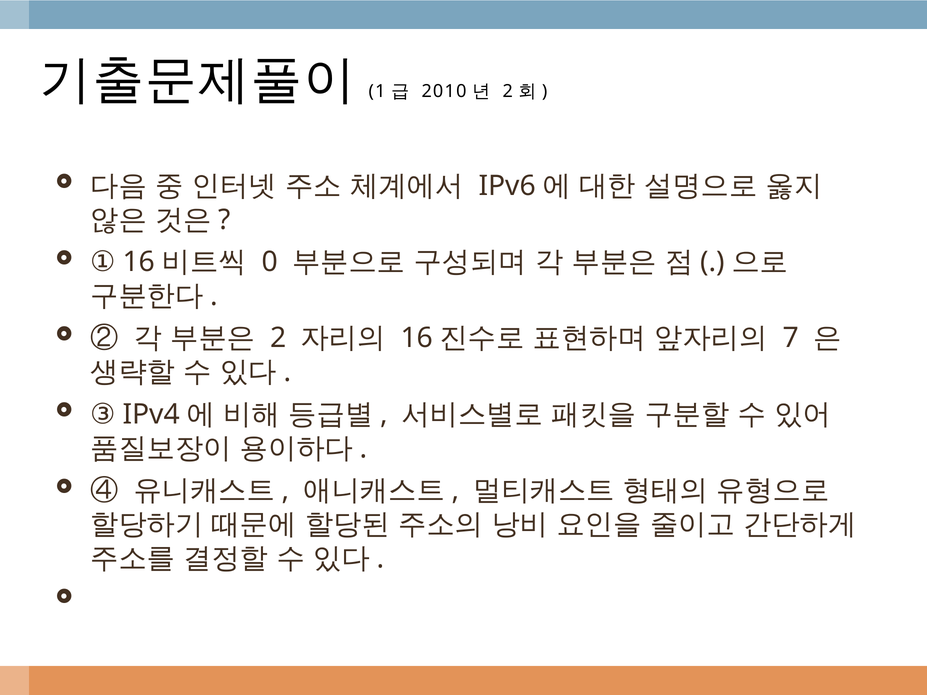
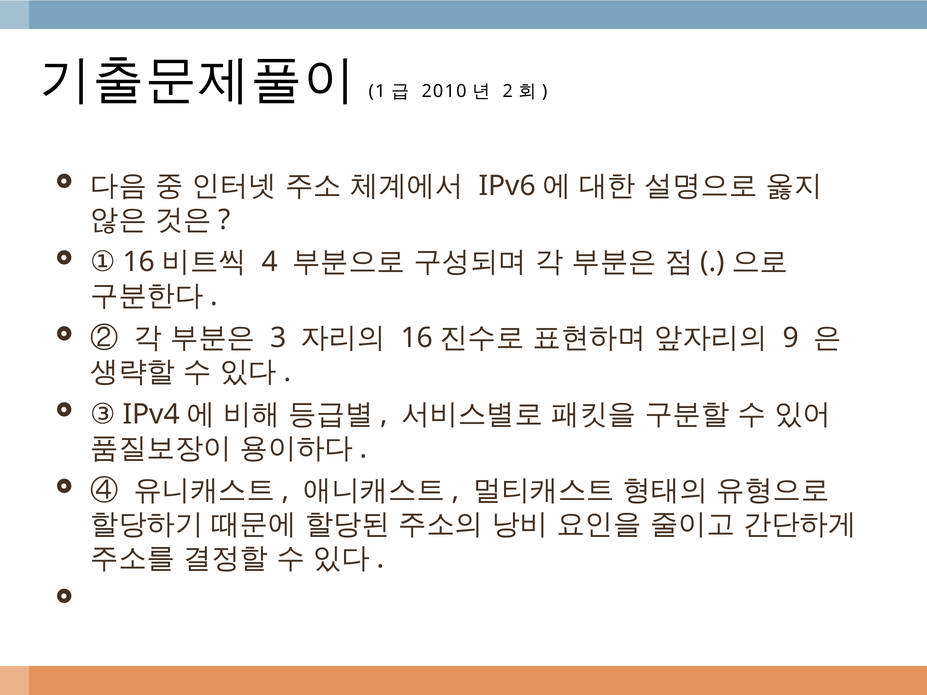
0: 0 -> 4
2 at (278, 338): 2 -> 3
7: 7 -> 9
